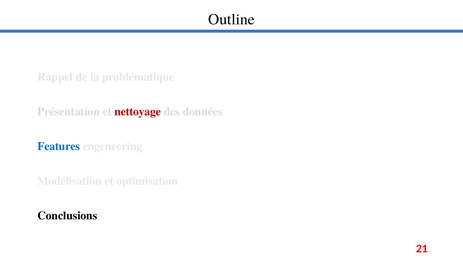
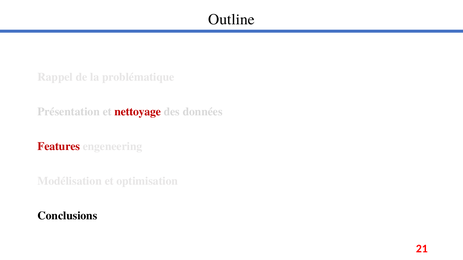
Features colour: blue -> red
